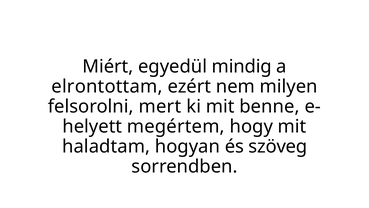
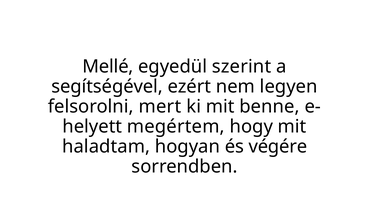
Miért: Miért -> Mellé
mindig: mindig -> szerint
elrontottam: elrontottam -> segítségével
milyen: milyen -> legyen
szöveg: szöveg -> végére
